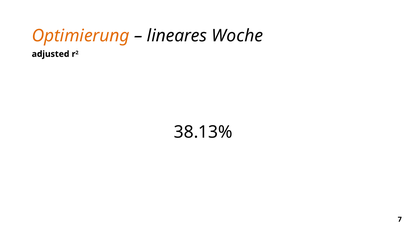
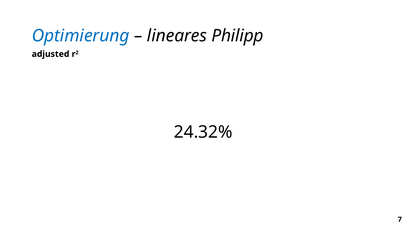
Optimierung colour: orange -> blue
Woche: Woche -> Philipp
38.13%: 38.13% -> 24.32%
